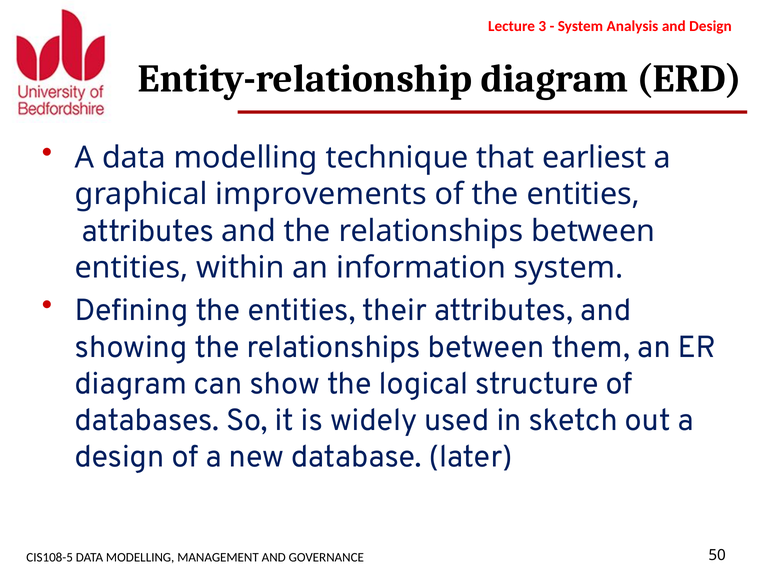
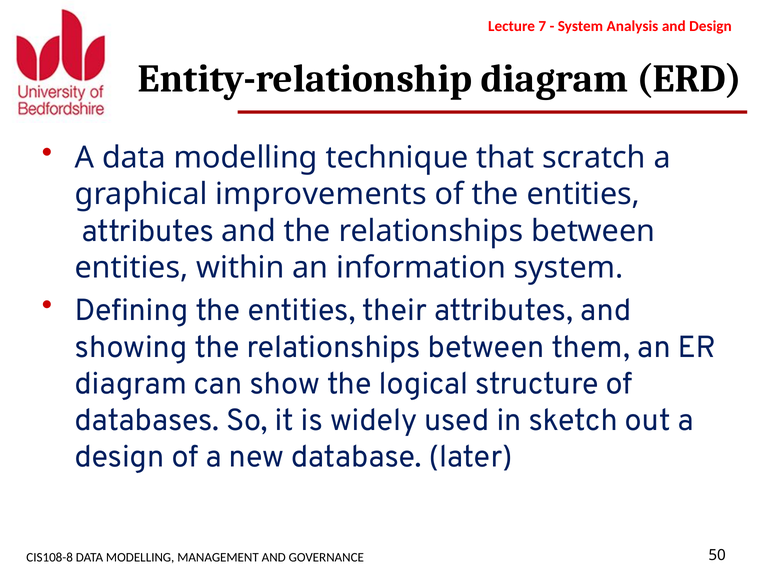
3: 3 -> 7
earliest: earliest -> scratch
CIS108-5: CIS108-5 -> CIS108-8
